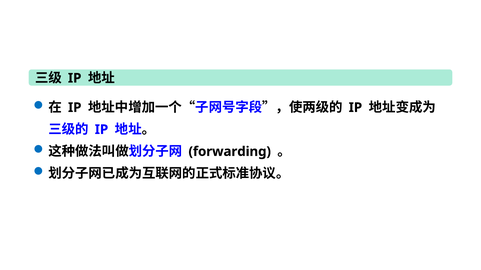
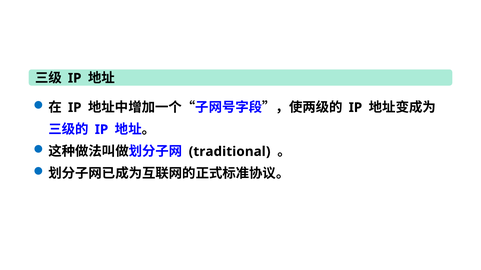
forwarding: forwarding -> traditional
